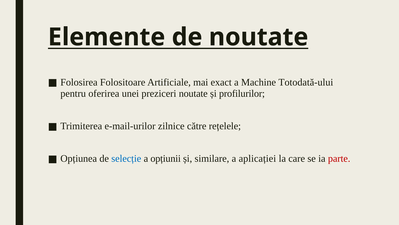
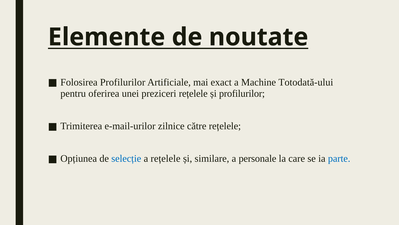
Folosirea Folositoare: Folositoare -> Profilurilor
preziceri noutate: noutate -> rețelele
a opțiunii: opțiunii -> rețelele
aplicației: aplicației -> personale
parte colour: red -> blue
